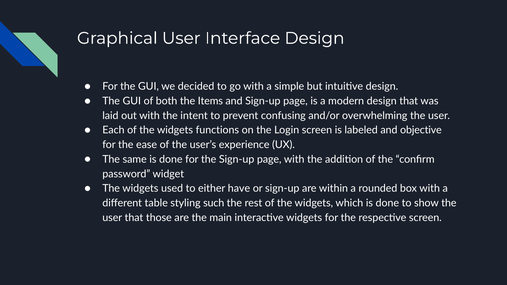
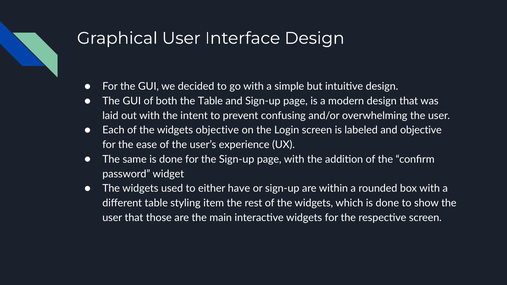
the Items: Items -> Table
widgets functions: functions -> objective
such: such -> item
